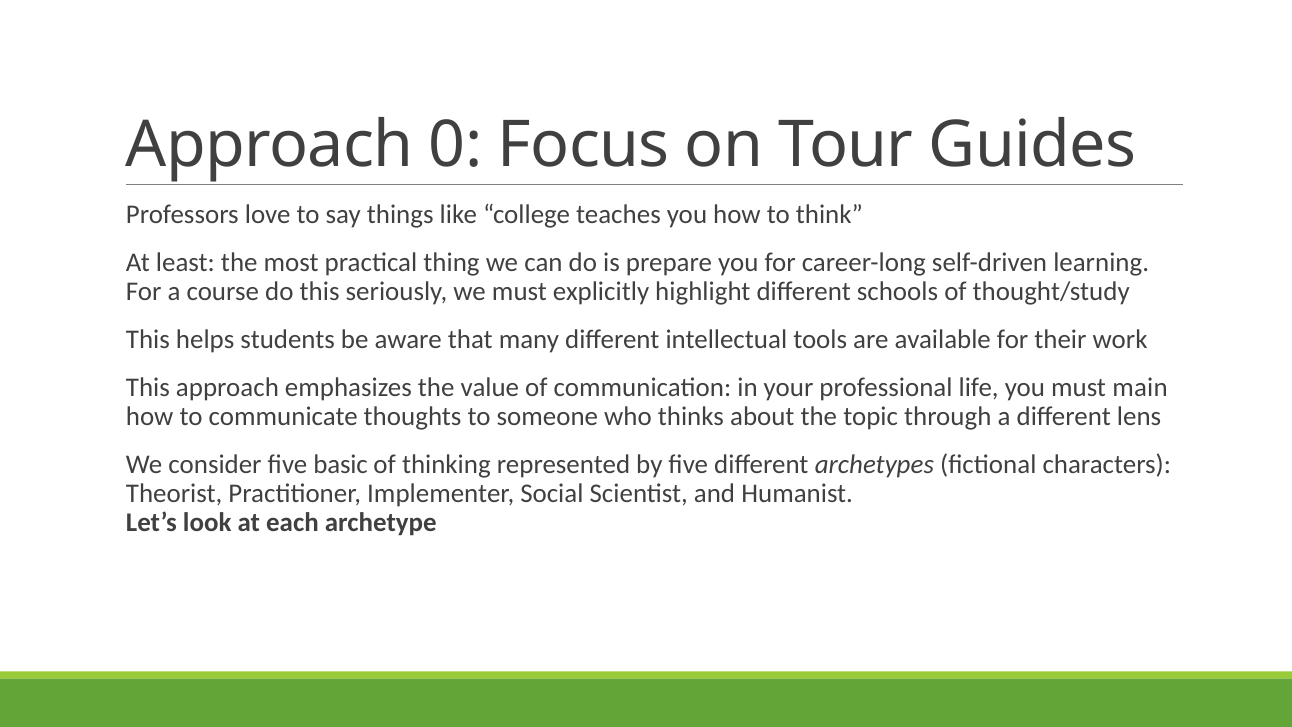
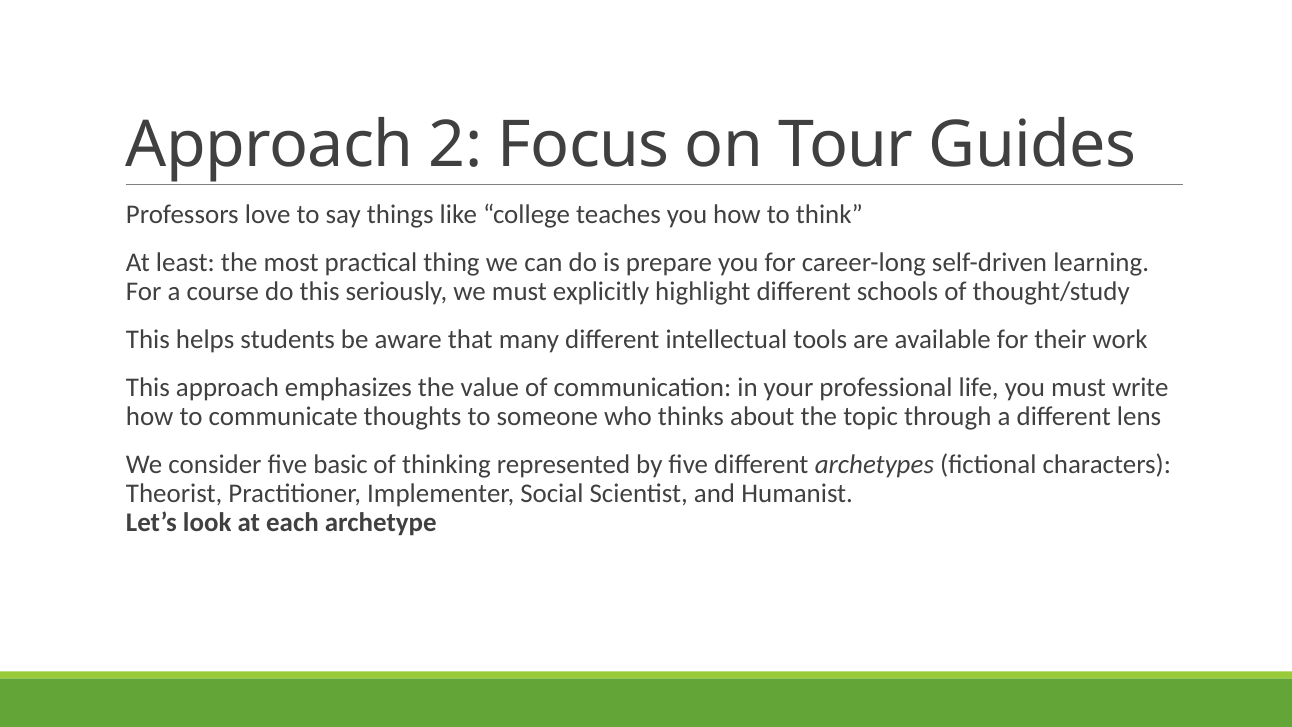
0: 0 -> 2
main: main -> write
